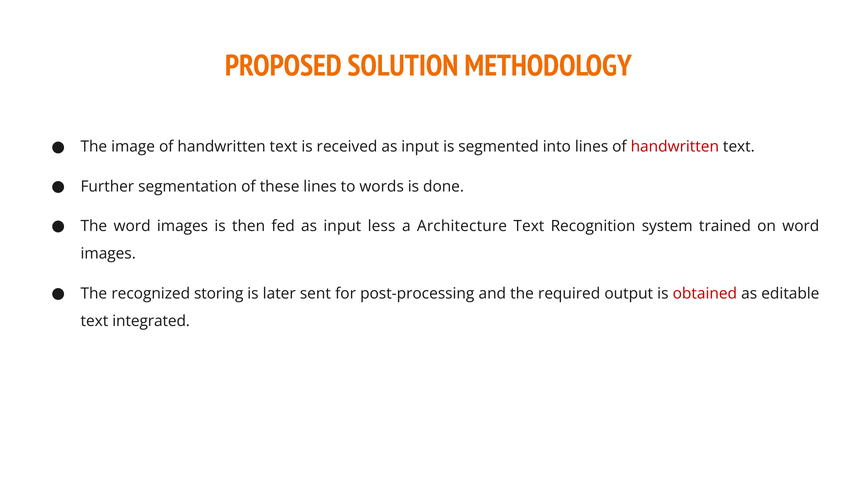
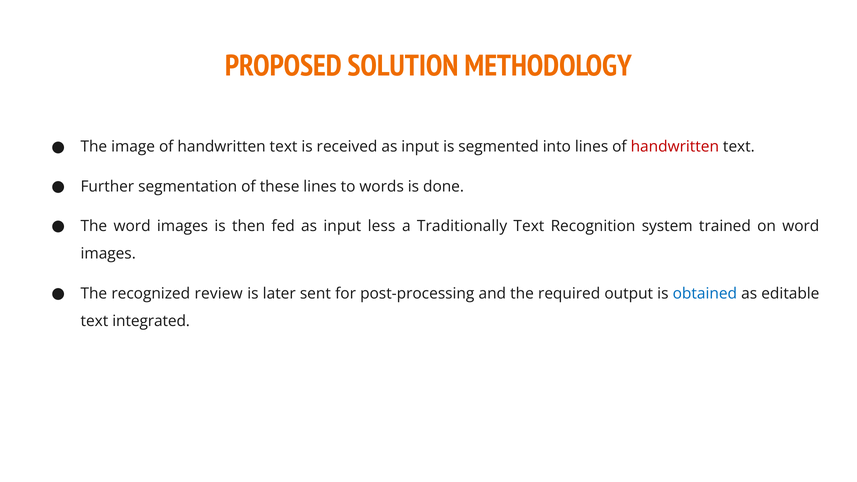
Architecture: Architecture -> Traditionally
storing: storing -> review
obtained colour: red -> blue
